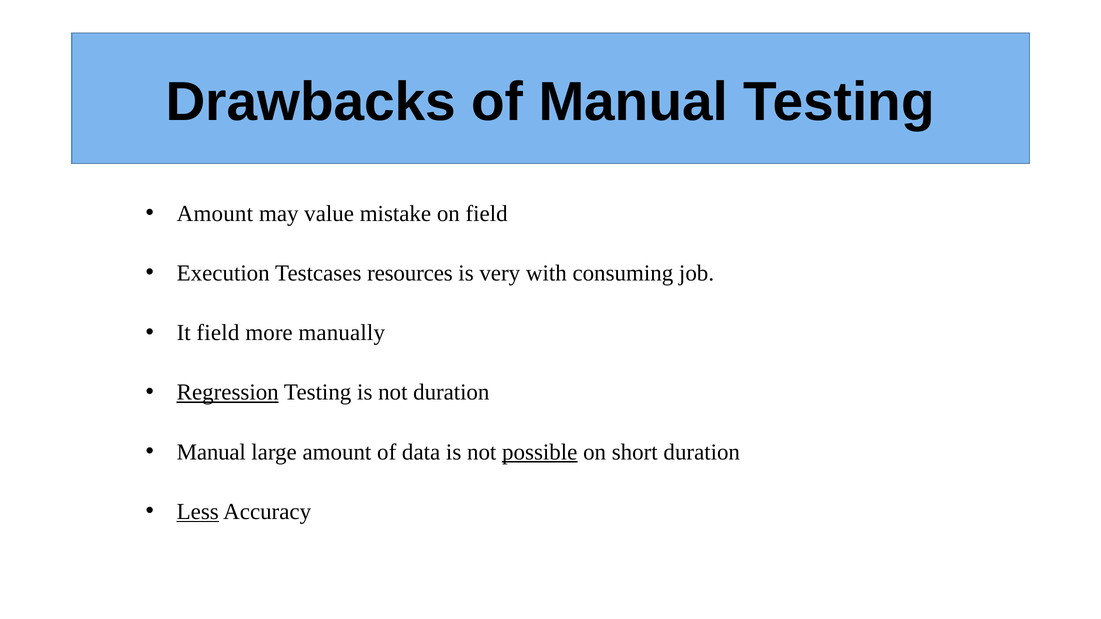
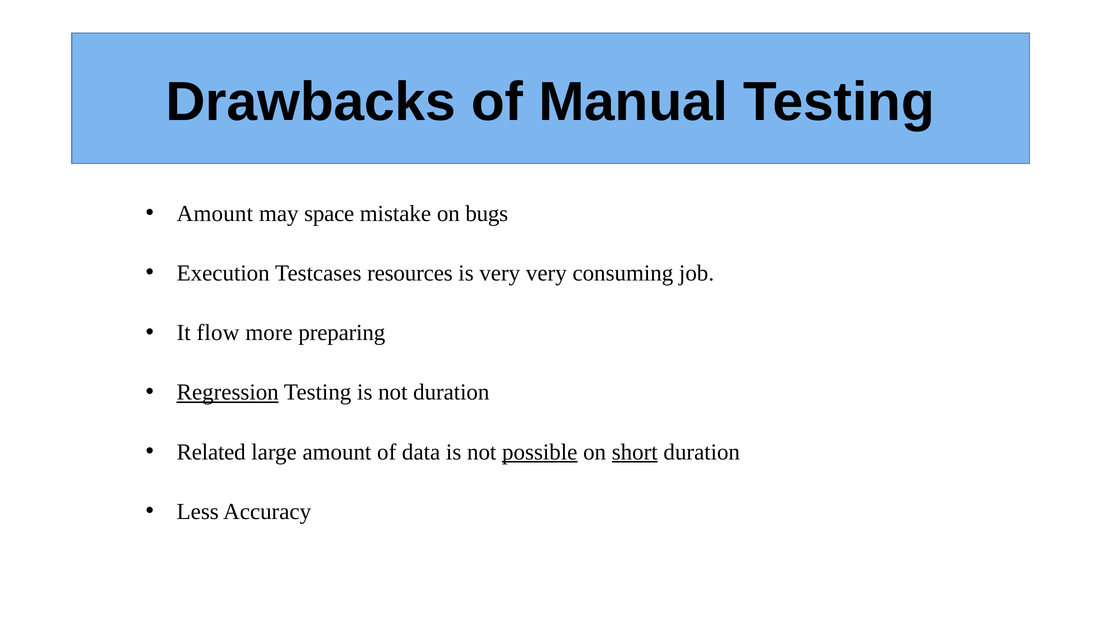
value: value -> space
on field: field -> bugs
very with: with -> very
It field: field -> flow
manually: manually -> preparing
Manual at (211, 452): Manual -> Related
short underline: none -> present
Less underline: present -> none
